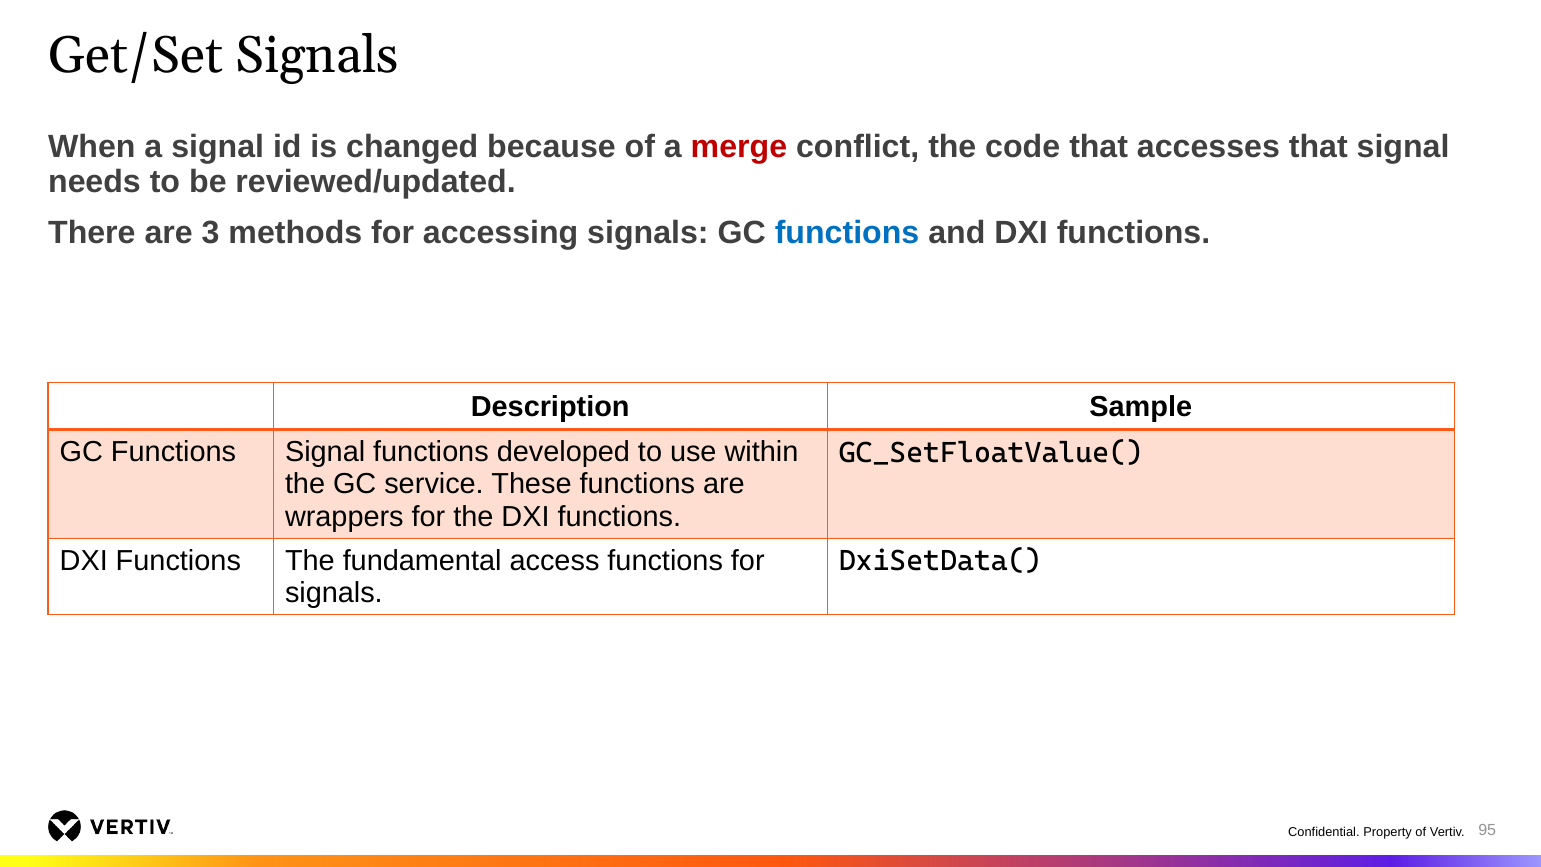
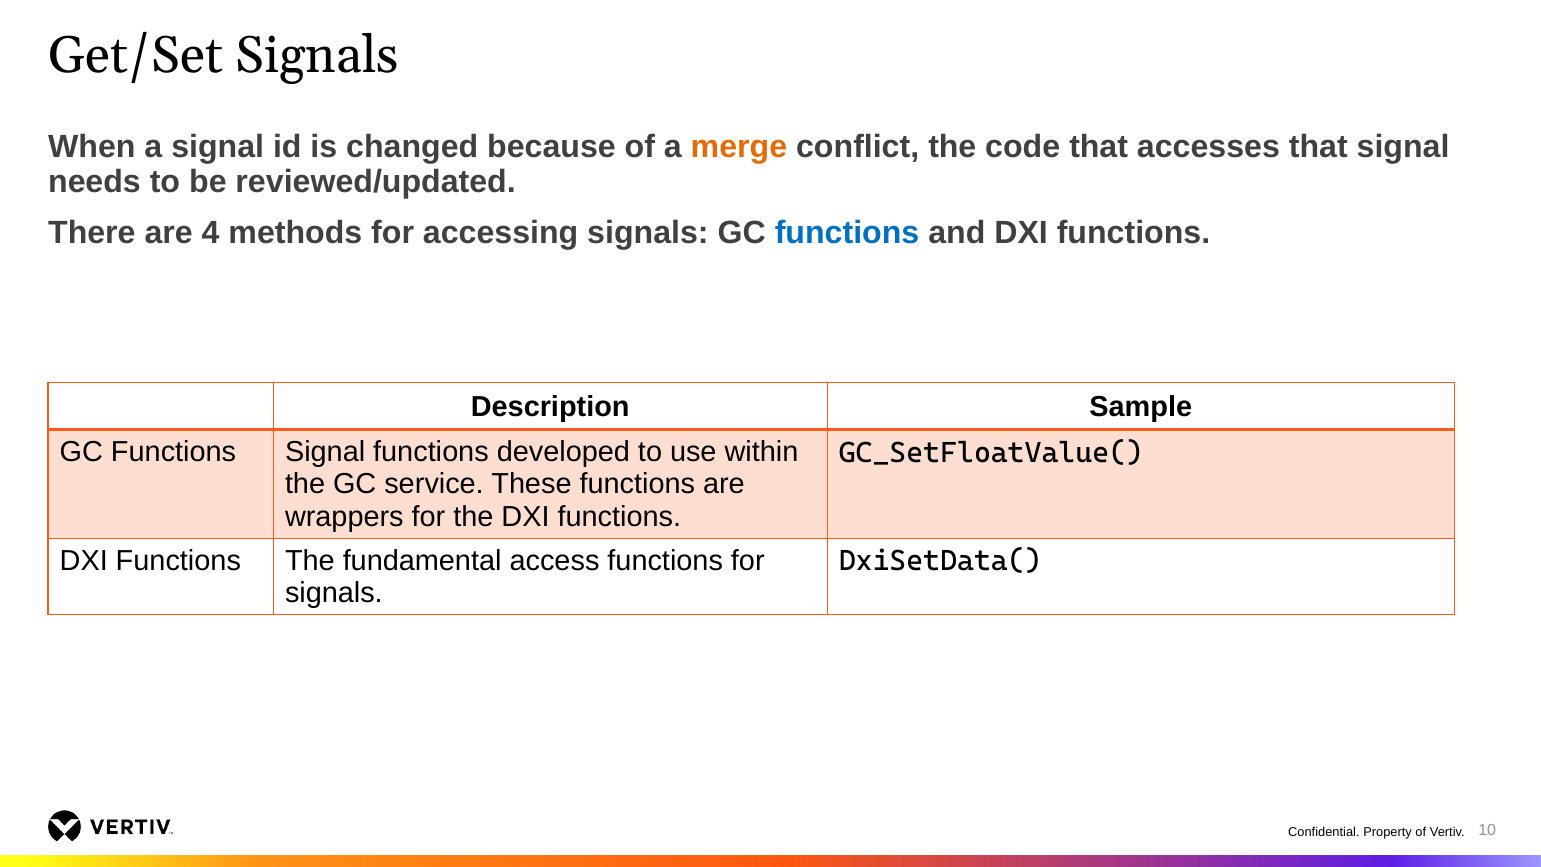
merge colour: red -> orange
3: 3 -> 4
95: 95 -> 10
